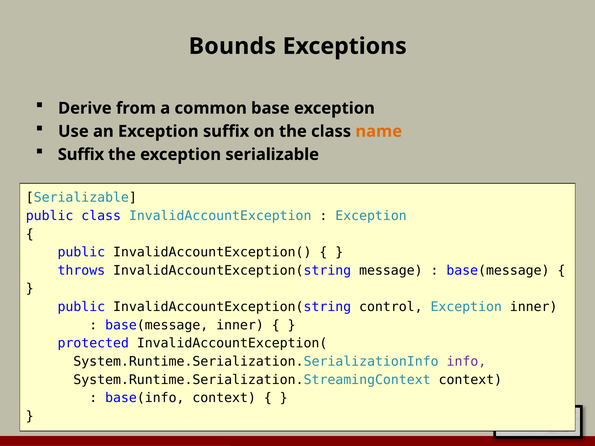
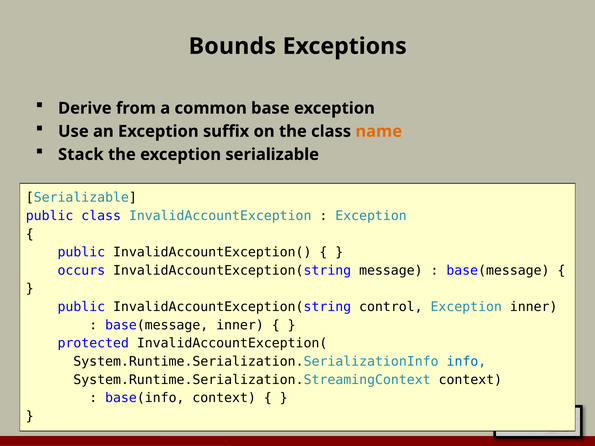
Suffix at (81, 155): Suffix -> Stack
throws: throws -> occurs
info colour: purple -> blue
